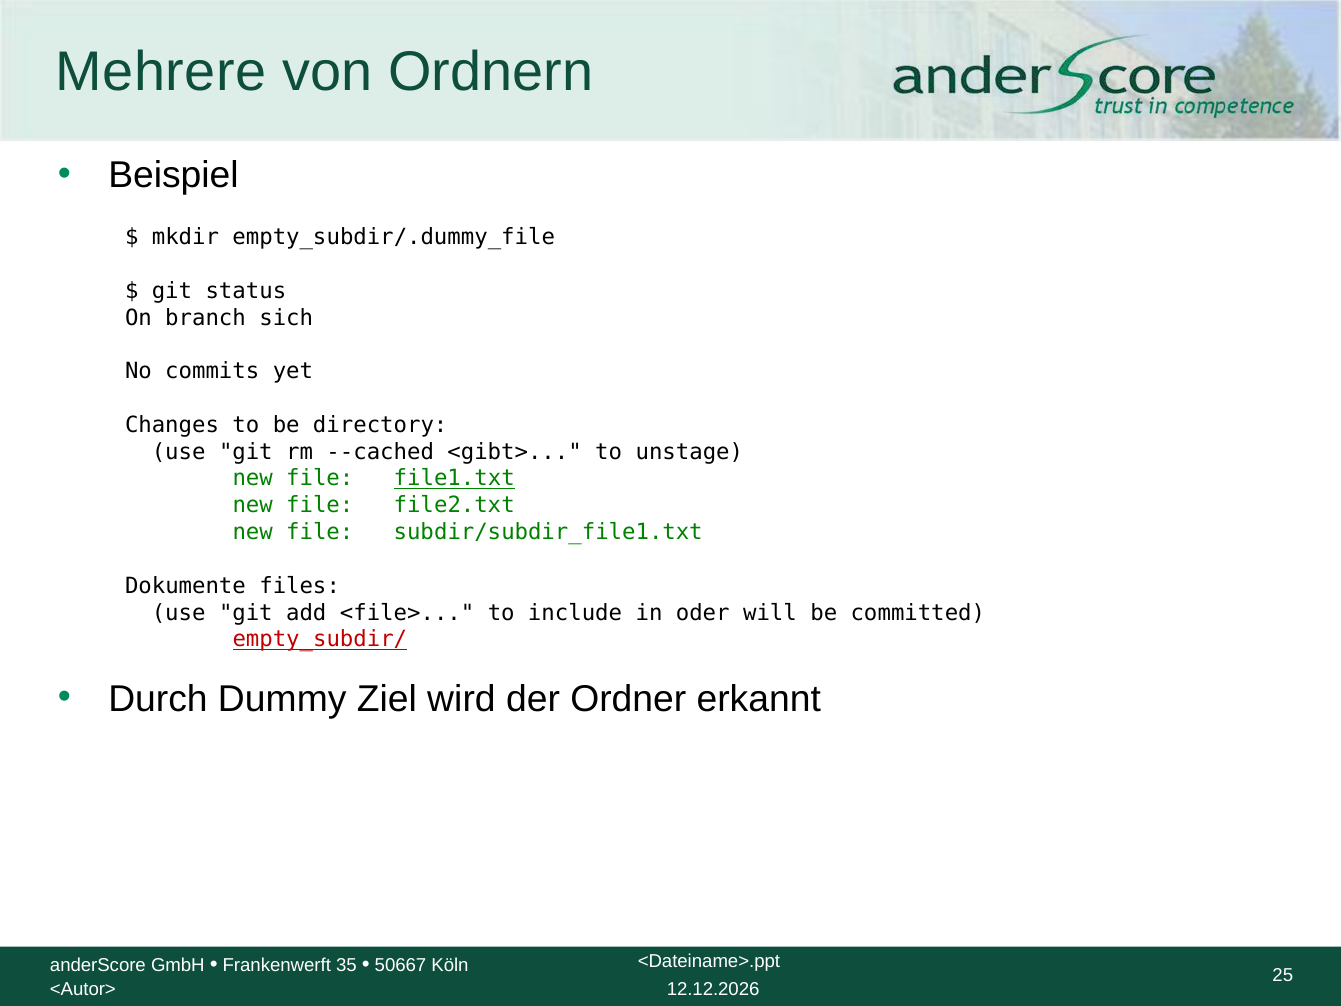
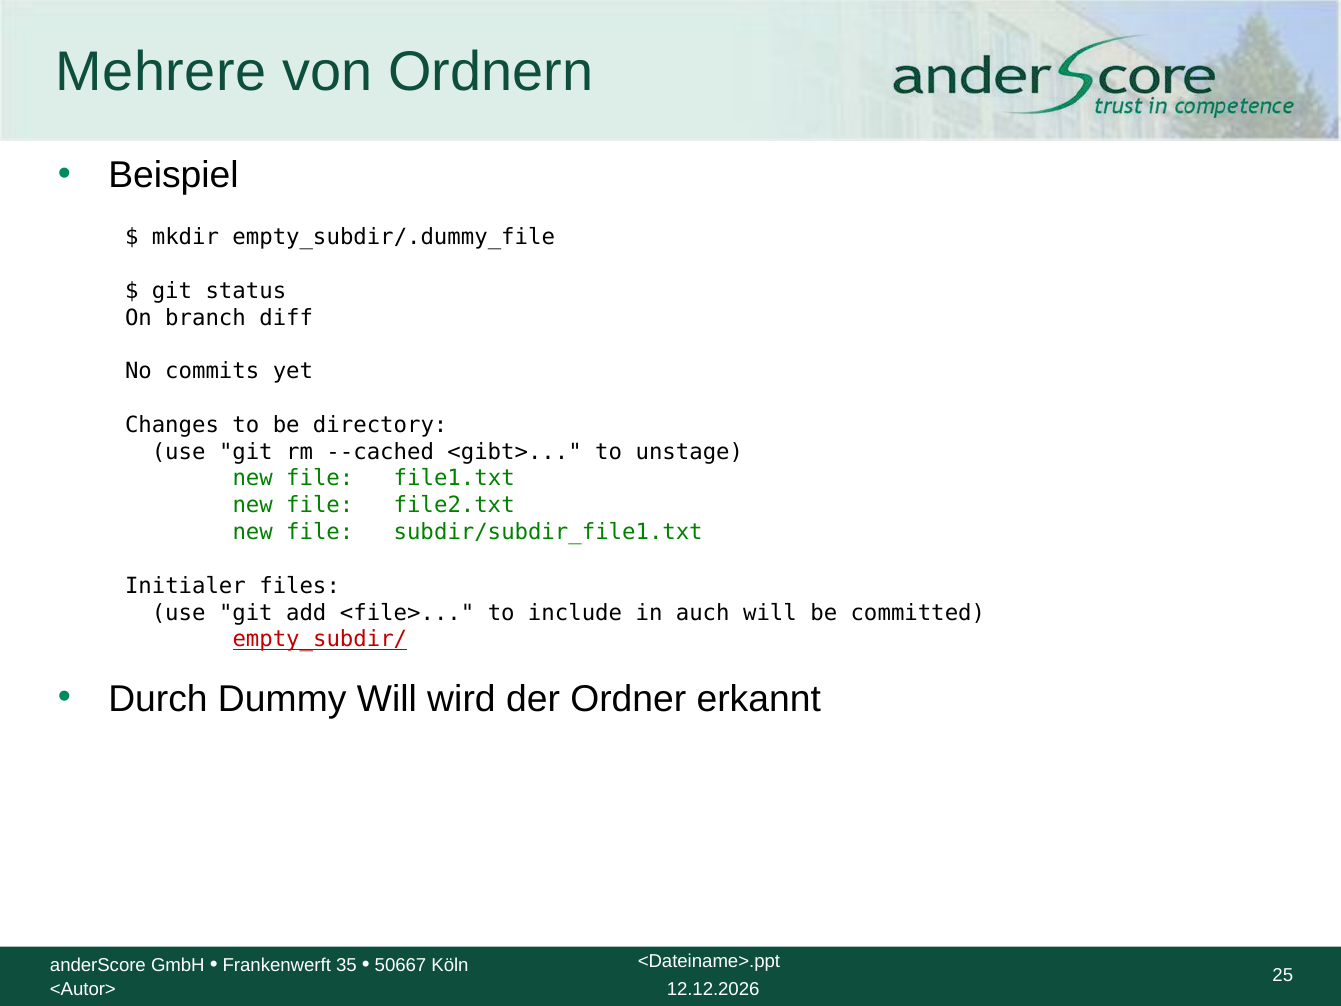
sich: sich -> diff
file1.txt underline: present -> none
Dokumente: Dokumente -> Initialer
oder: oder -> auch
Dummy Ziel: Ziel -> Will
